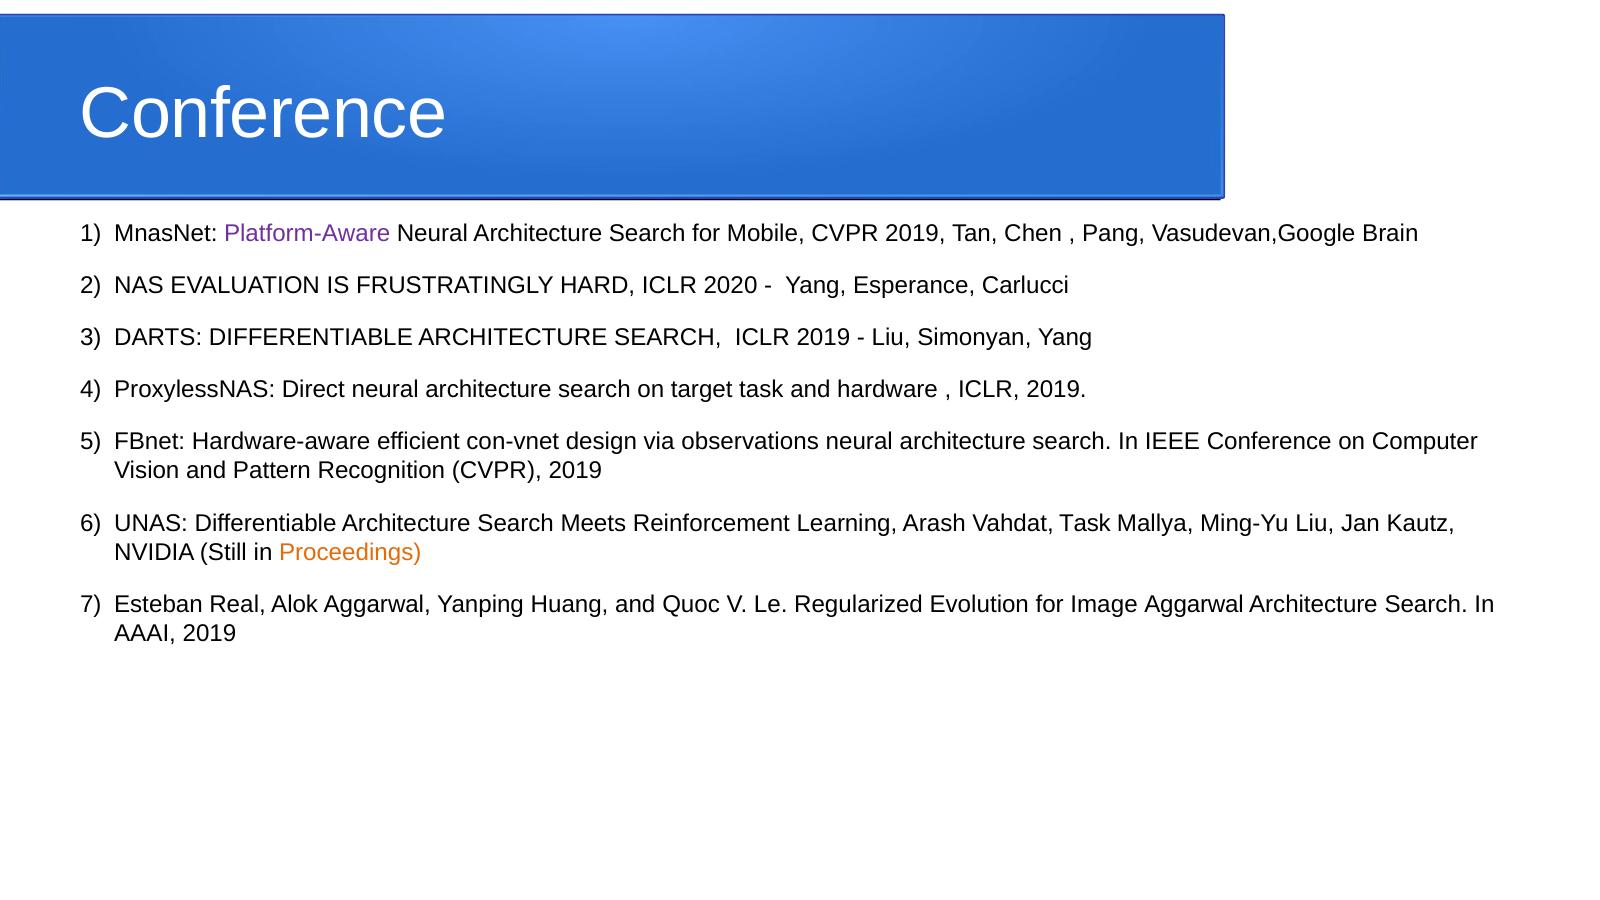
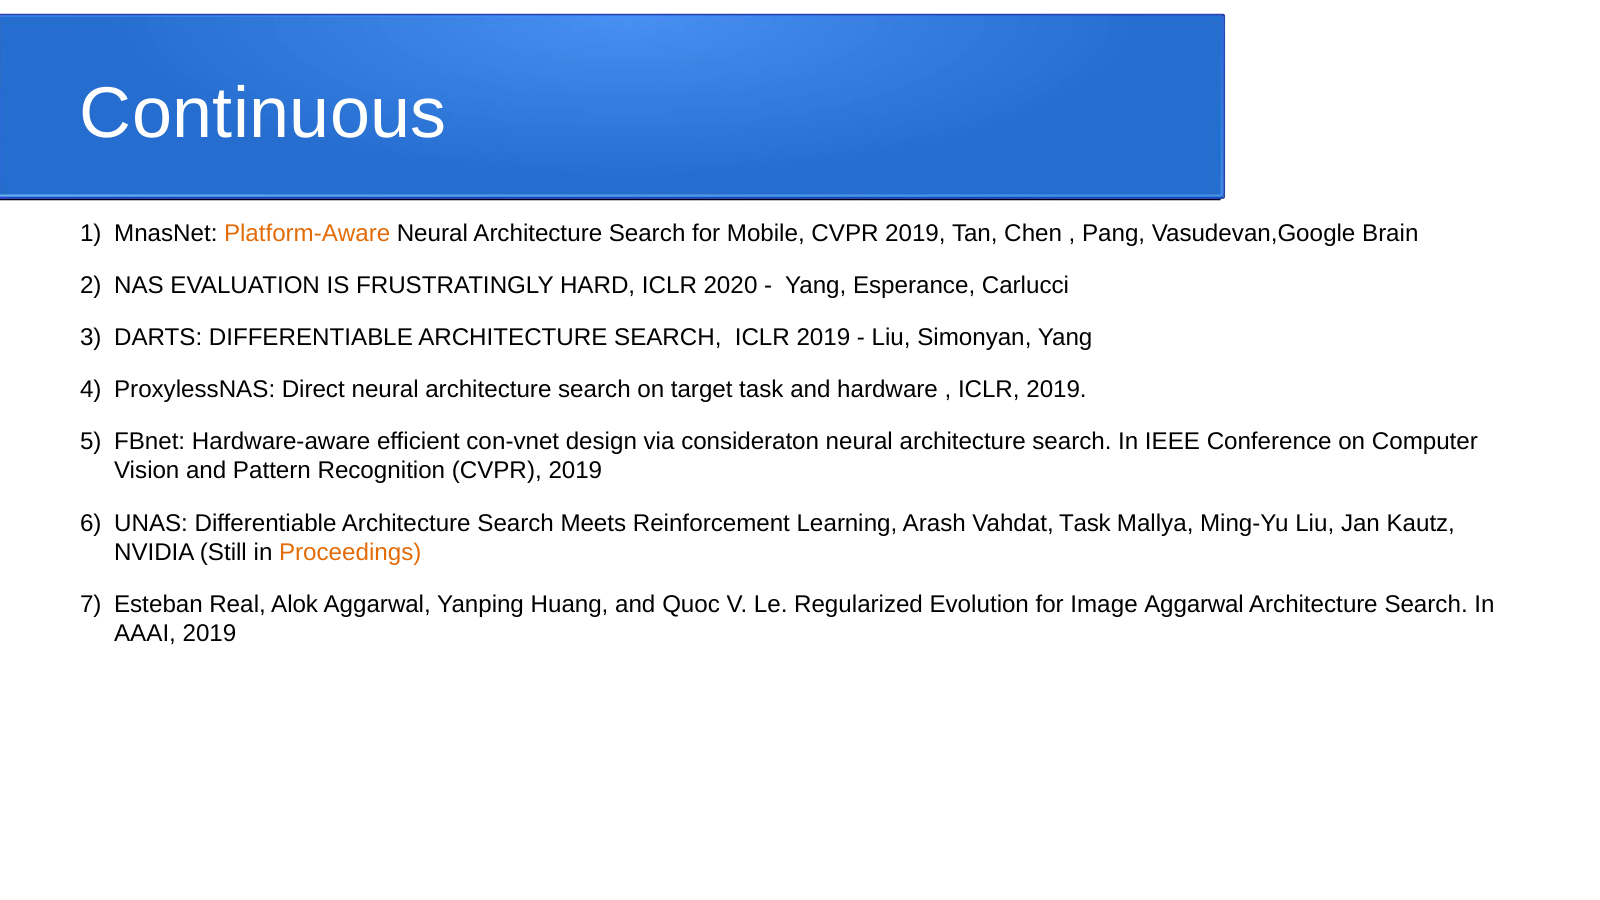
Conference at (264, 113): Conference -> Continuous
Platform-Aware colour: purple -> orange
observations: observations -> consideraton
